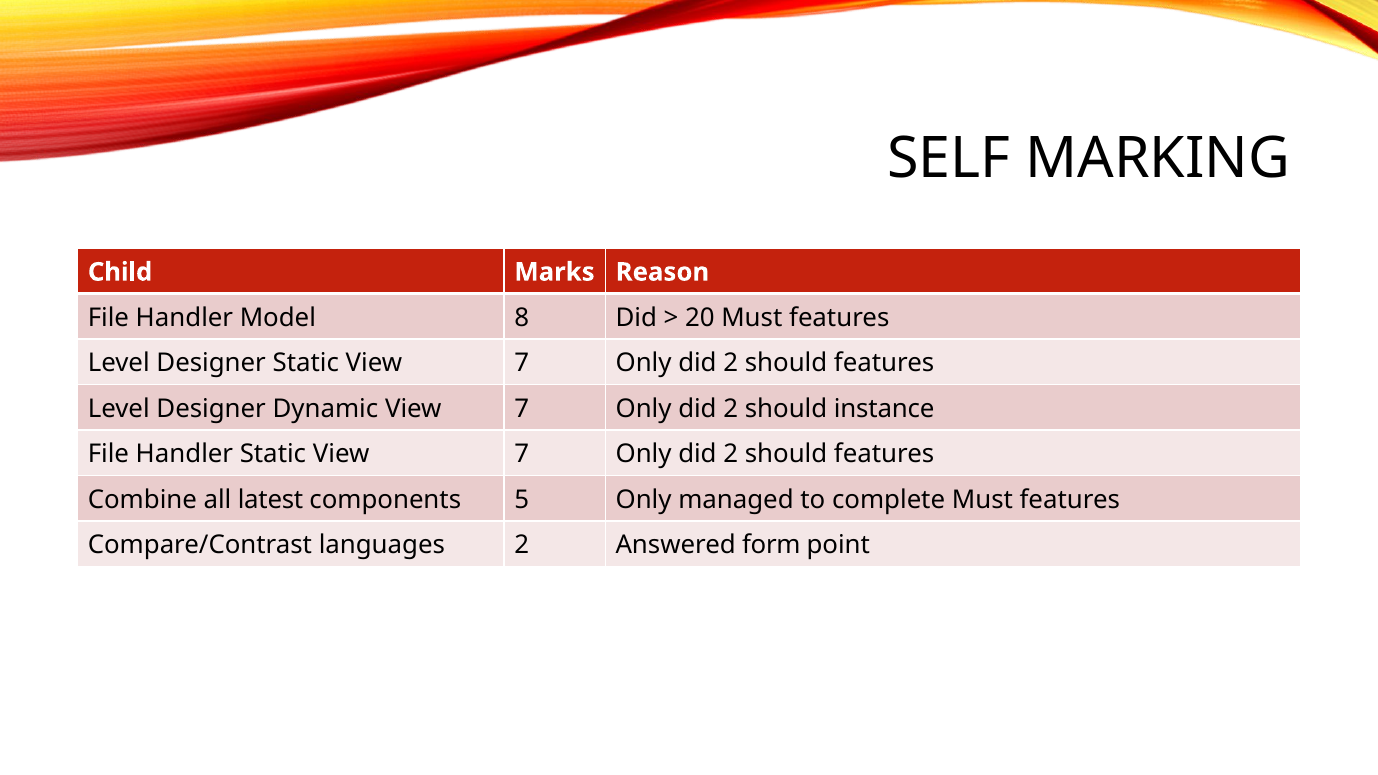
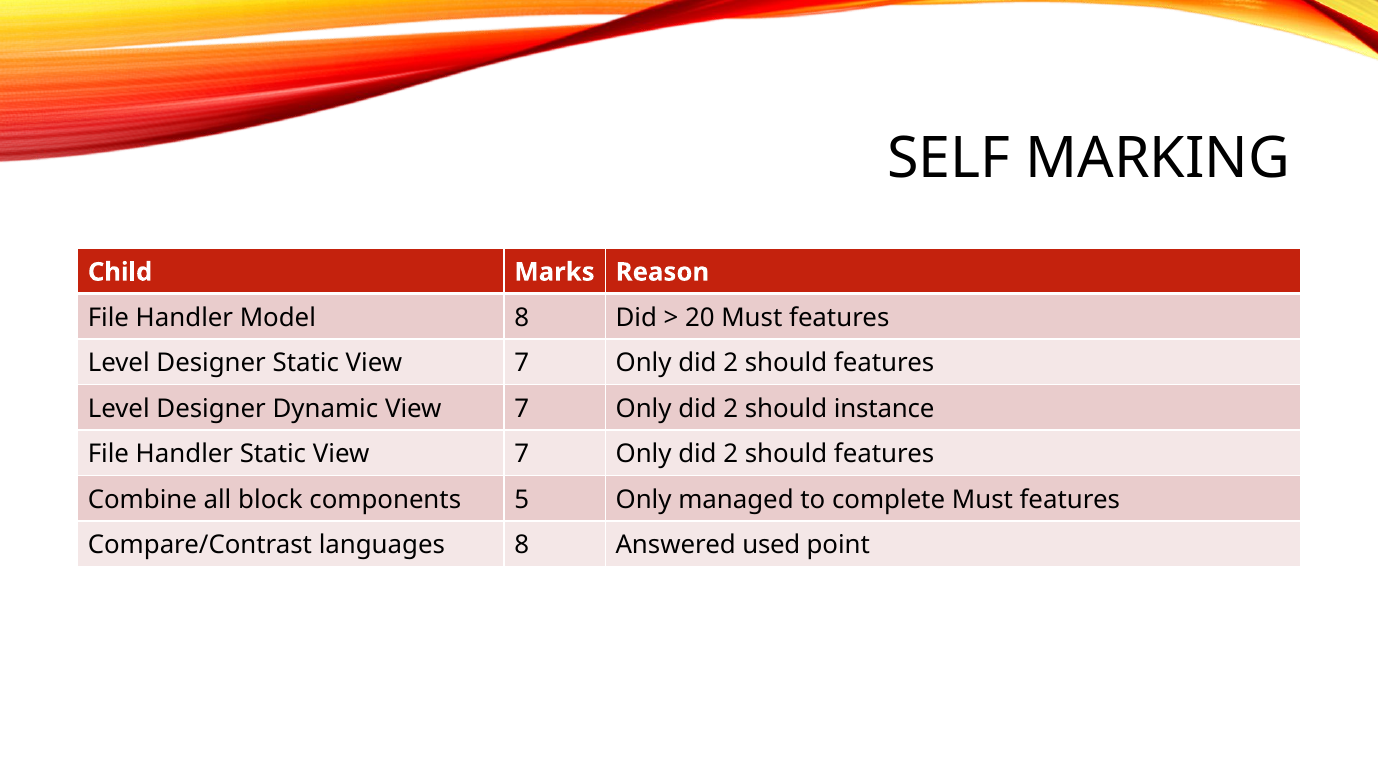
latest: latest -> block
languages 2: 2 -> 8
form: form -> used
